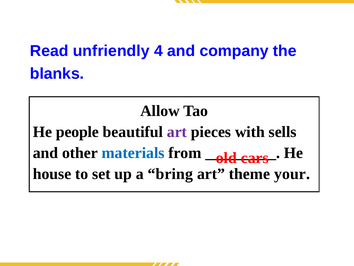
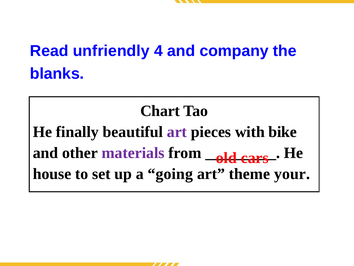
Allow: Allow -> Chart
people: people -> finally
sells: sells -> bike
materials colour: blue -> purple
bring: bring -> going
